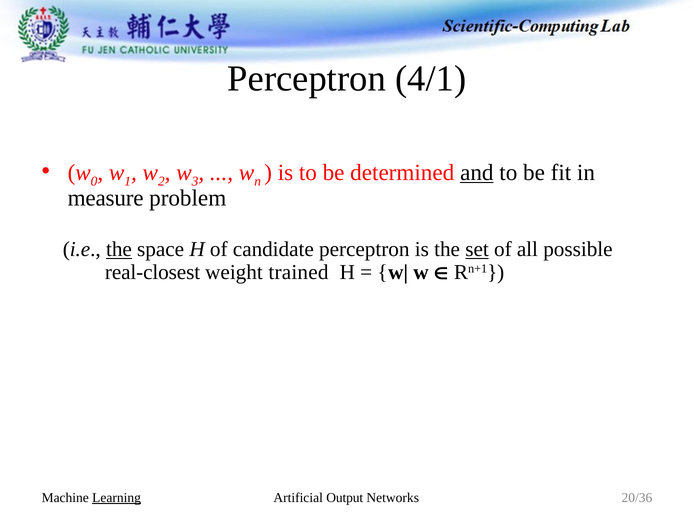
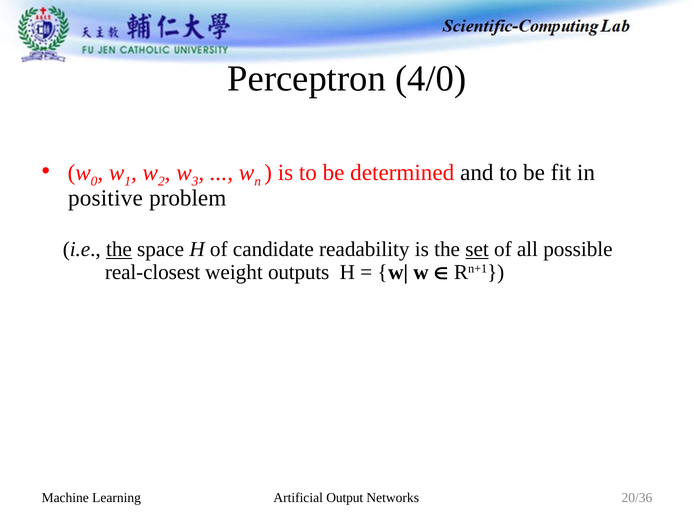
4/1: 4/1 -> 4/0
and underline: present -> none
measure: measure -> positive
candidate perceptron: perceptron -> readability
trained: trained -> outputs
Learning underline: present -> none
